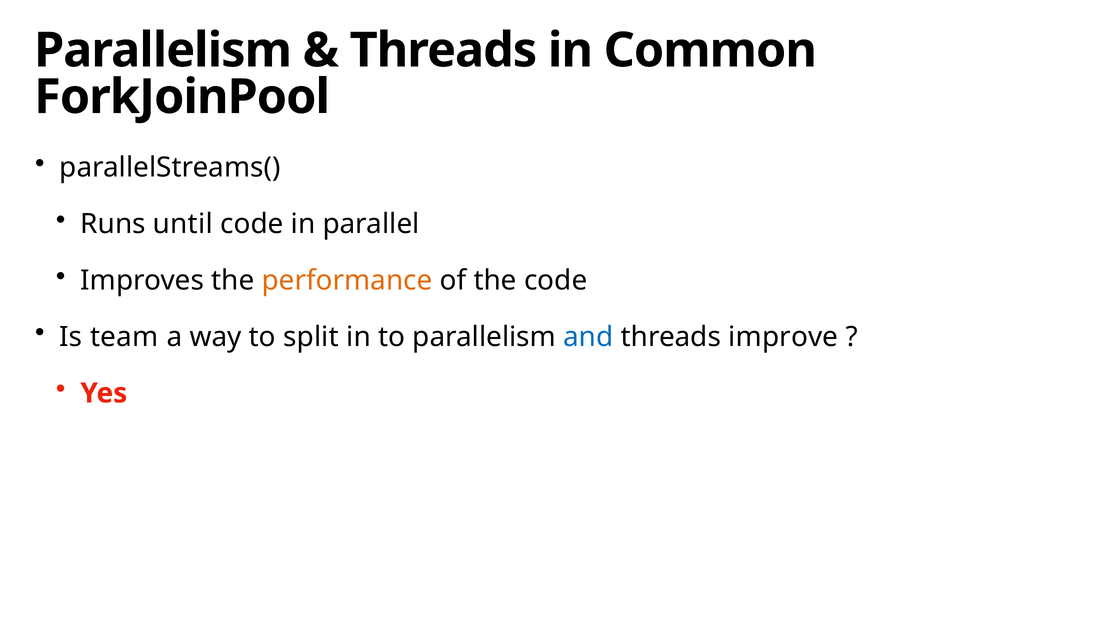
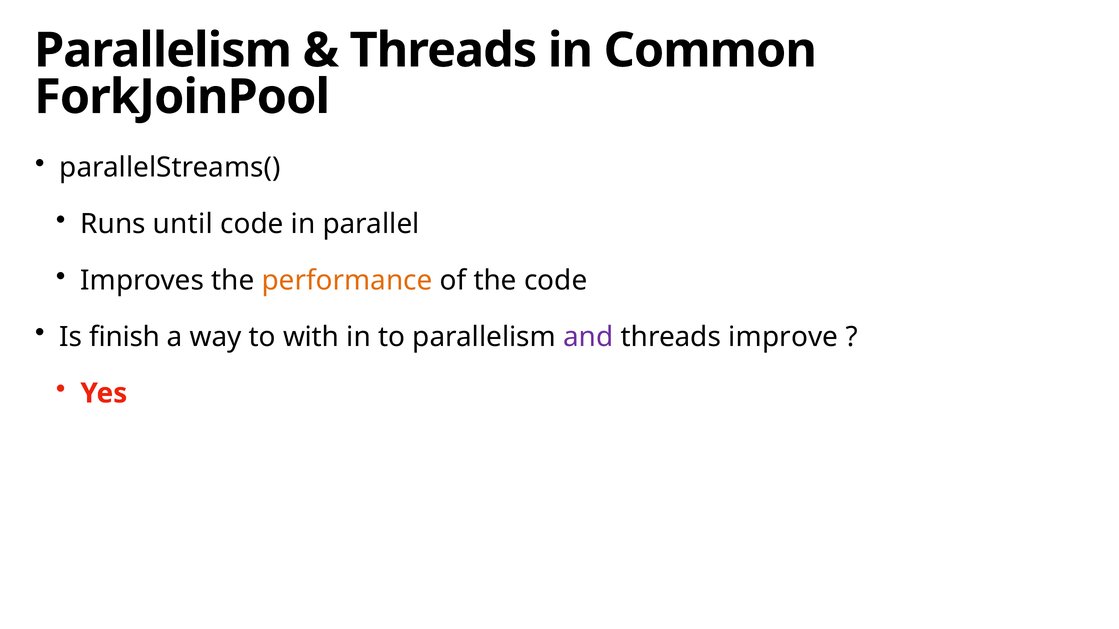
team: team -> finish
split: split -> with
and colour: blue -> purple
